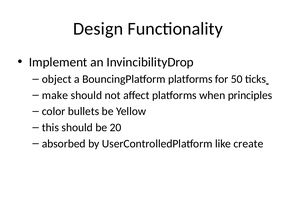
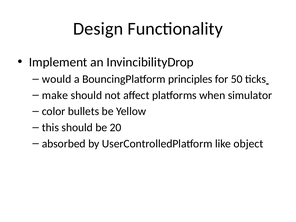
object: object -> would
BouncingPlatform platforms: platforms -> principles
principles: principles -> simulator
create: create -> object
